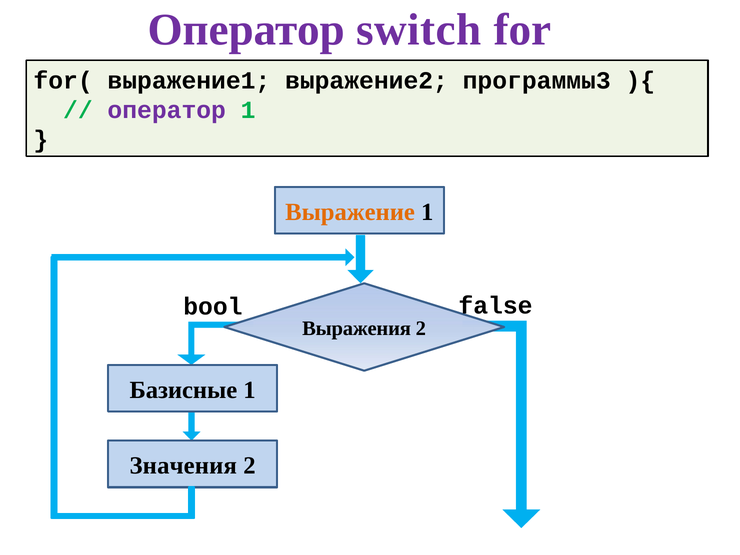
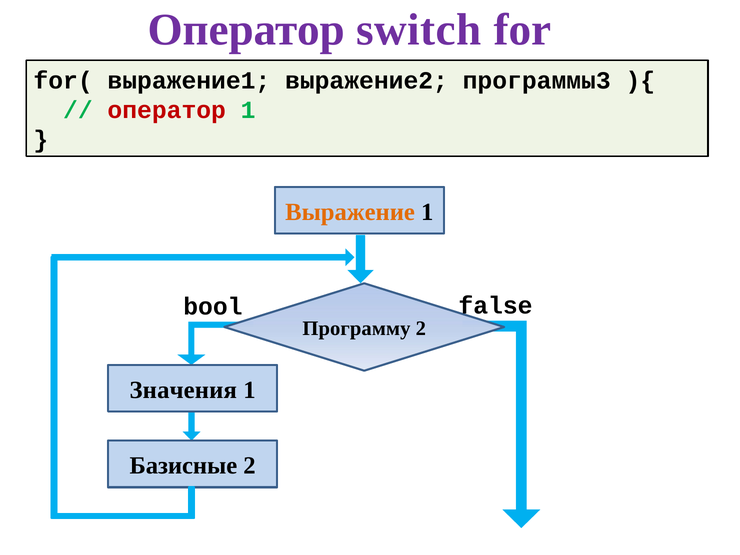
оператор at (167, 110) colour: purple -> red
Выражения: Выражения -> Программу
Базисные: Базисные -> Значения
Значения: Значения -> Базисные
